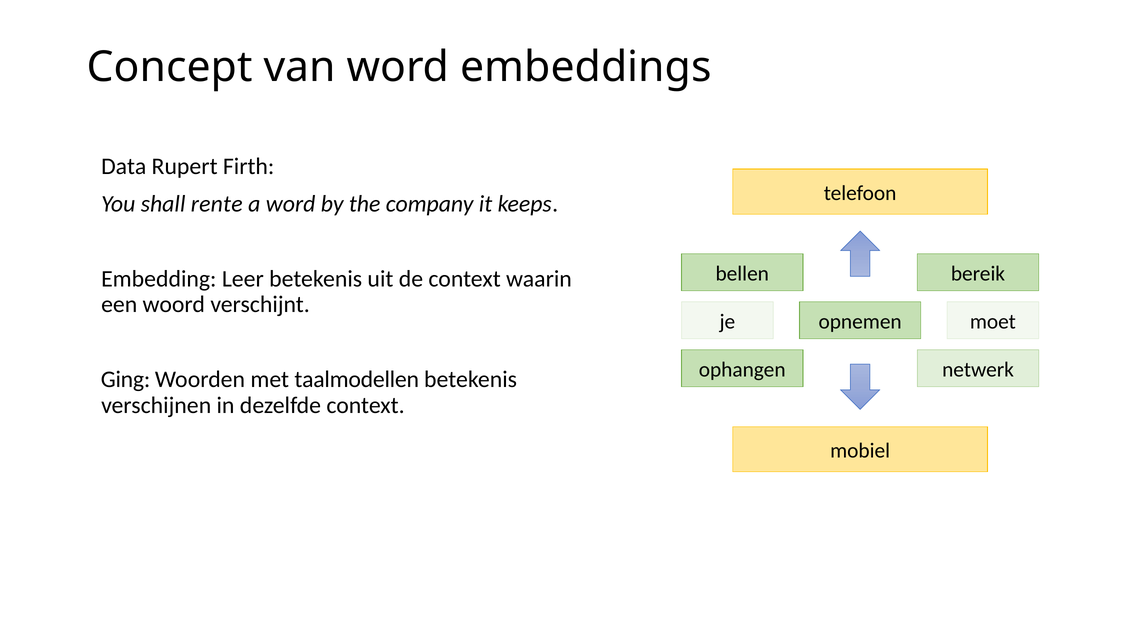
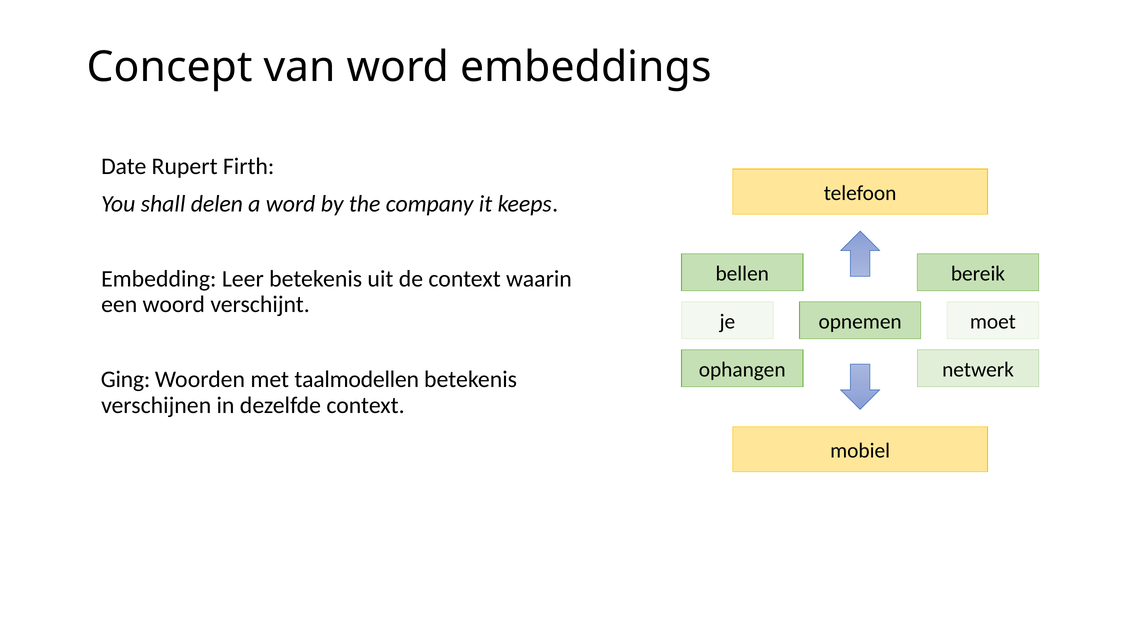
Data: Data -> Date
rente: rente -> delen
